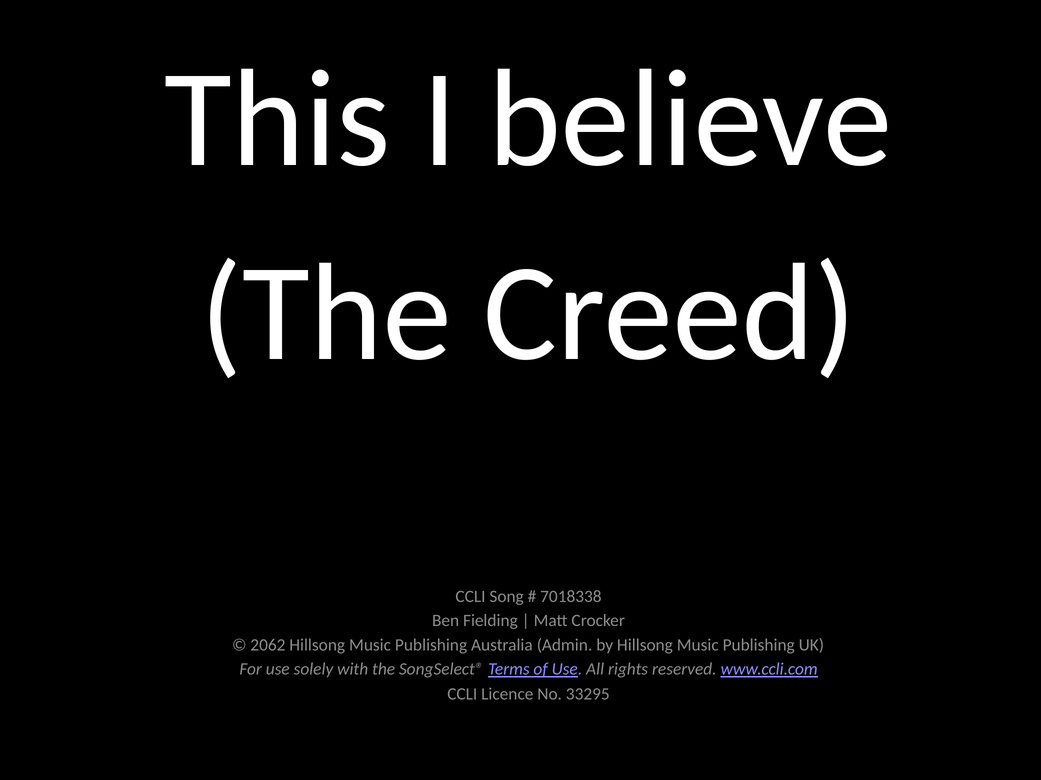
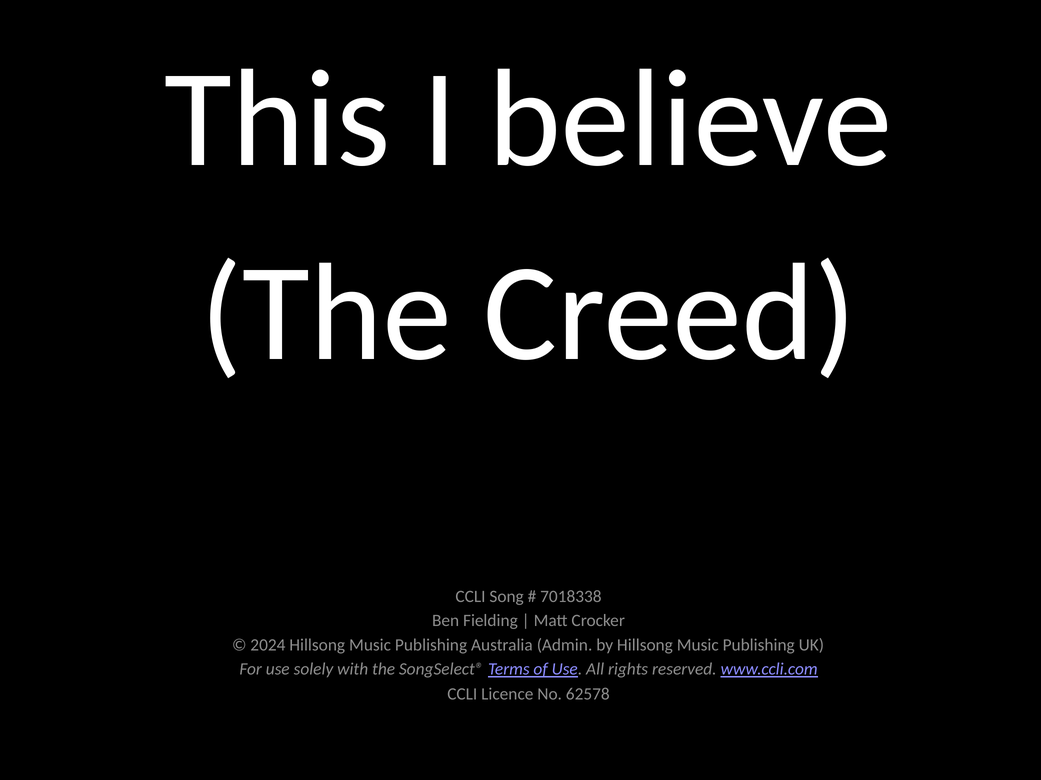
2062: 2062 -> 2024
33295: 33295 -> 62578
